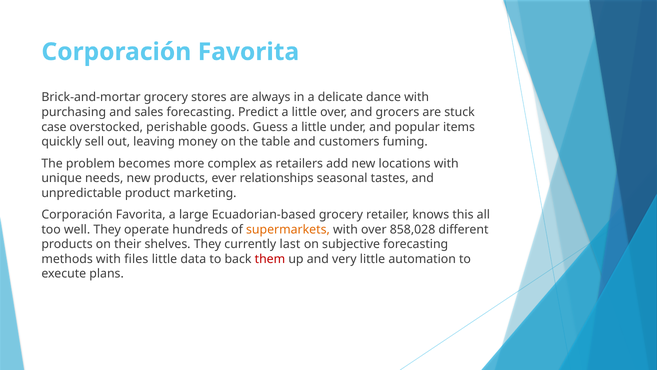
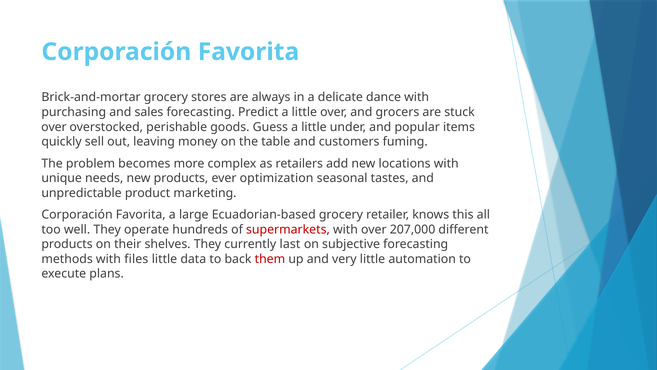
case at (54, 127): case -> over
relationships: relationships -> optimization
supermarkets colour: orange -> red
858,028: 858,028 -> 207,000
